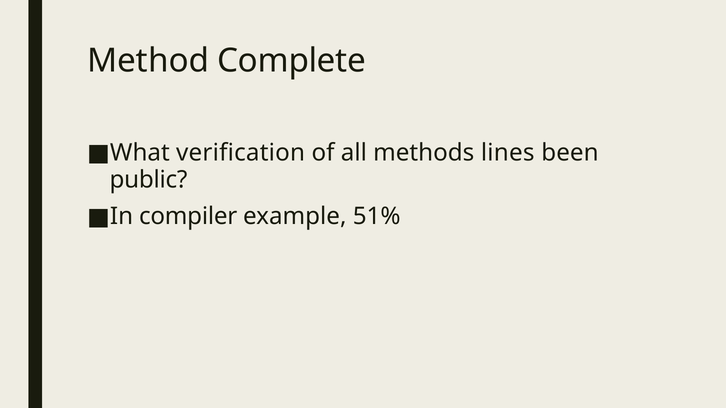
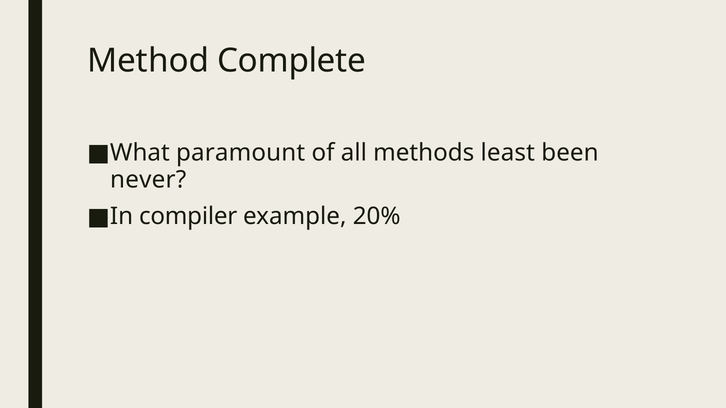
verification: verification -> paramount
lines: lines -> least
public: public -> never
51%: 51% -> 20%
